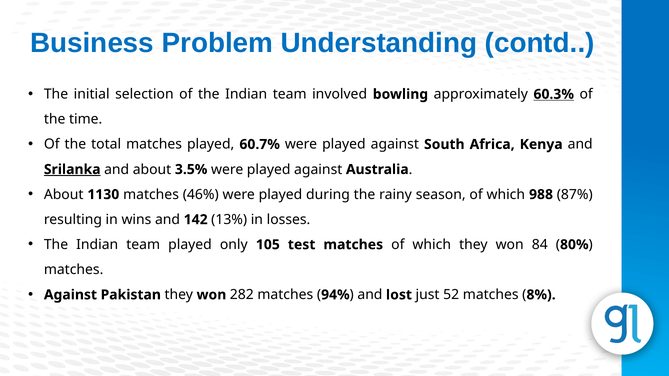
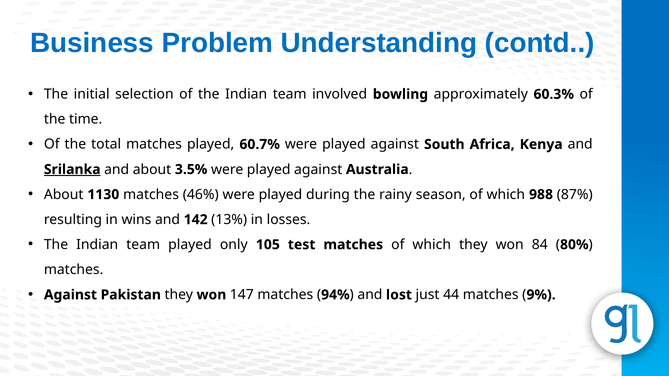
60.3% underline: present -> none
282: 282 -> 147
52: 52 -> 44
8%: 8% -> 9%
